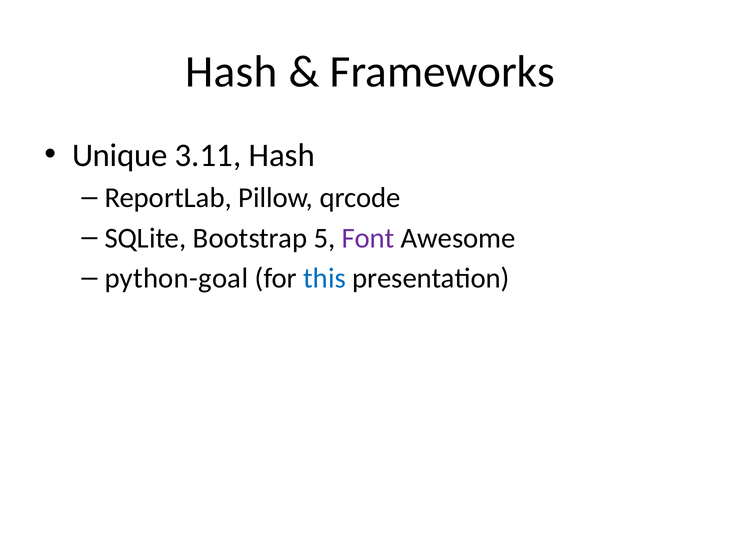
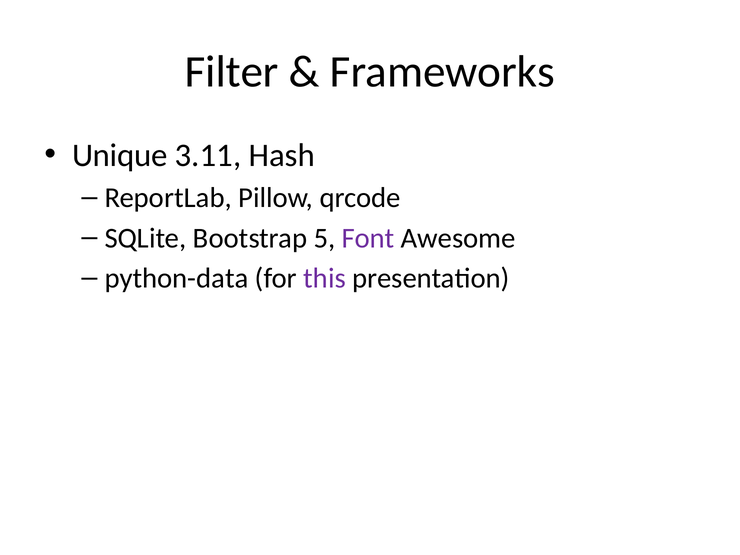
Hash at (231, 72): Hash -> Filter
python-goal: python-goal -> python-data
this colour: blue -> purple
